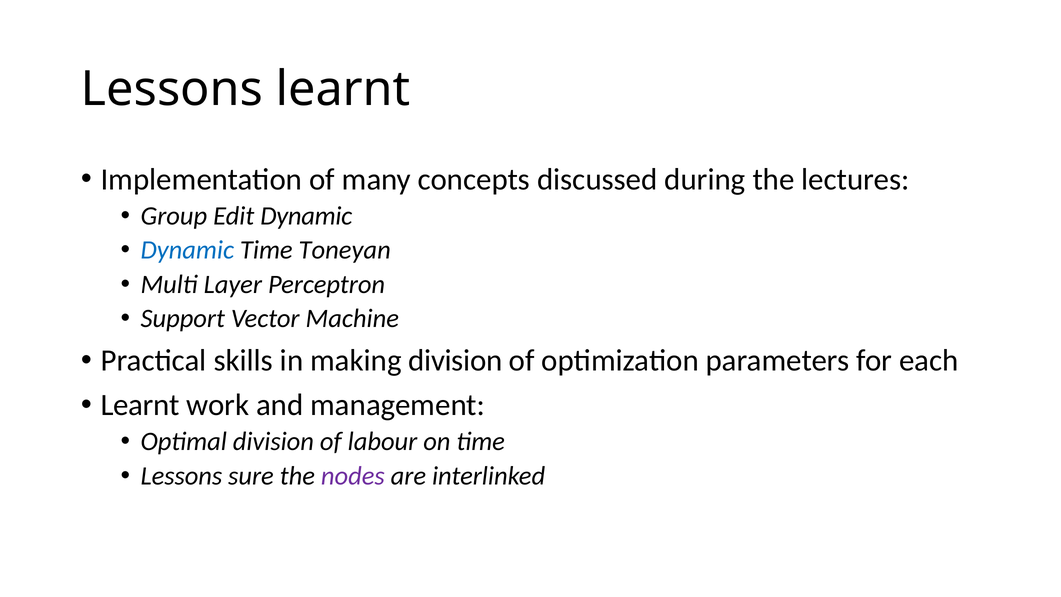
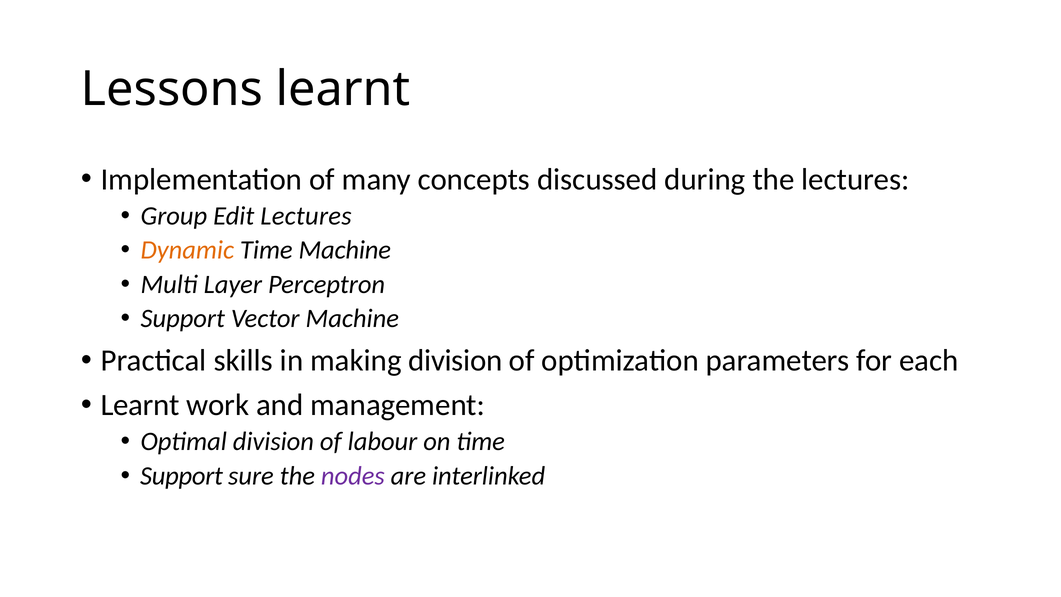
Edit Dynamic: Dynamic -> Lectures
Dynamic at (187, 250) colour: blue -> orange
Time Toneyan: Toneyan -> Machine
Lessons at (181, 476): Lessons -> Support
